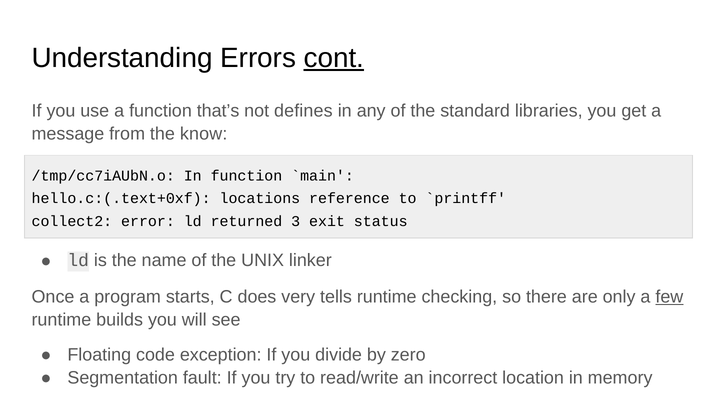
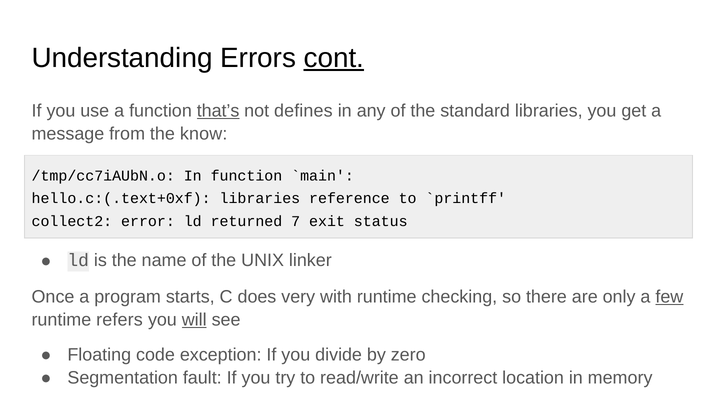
that’s underline: none -> present
hello.c:(.text+0xf locations: locations -> libraries
3: 3 -> 7
tells: tells -> with
builds: builds -> refers
will underline: none -> present
